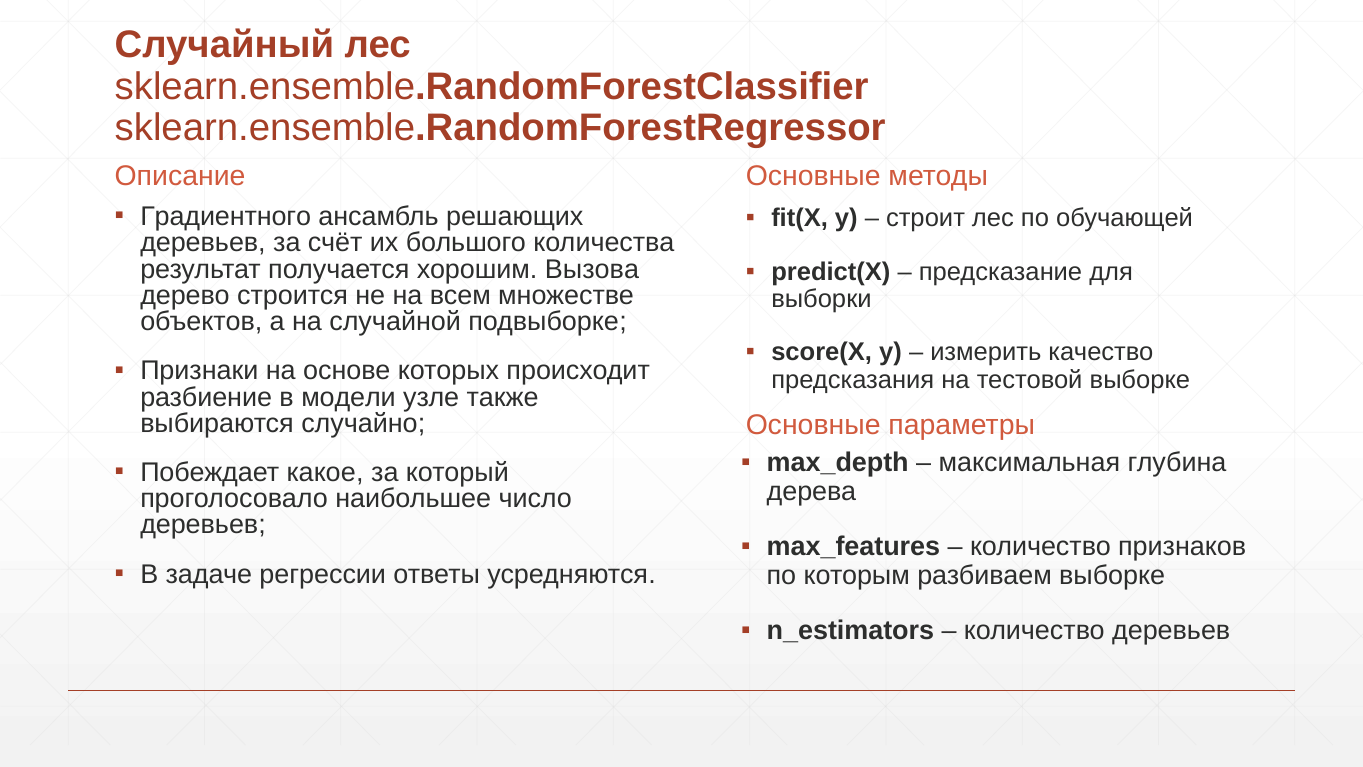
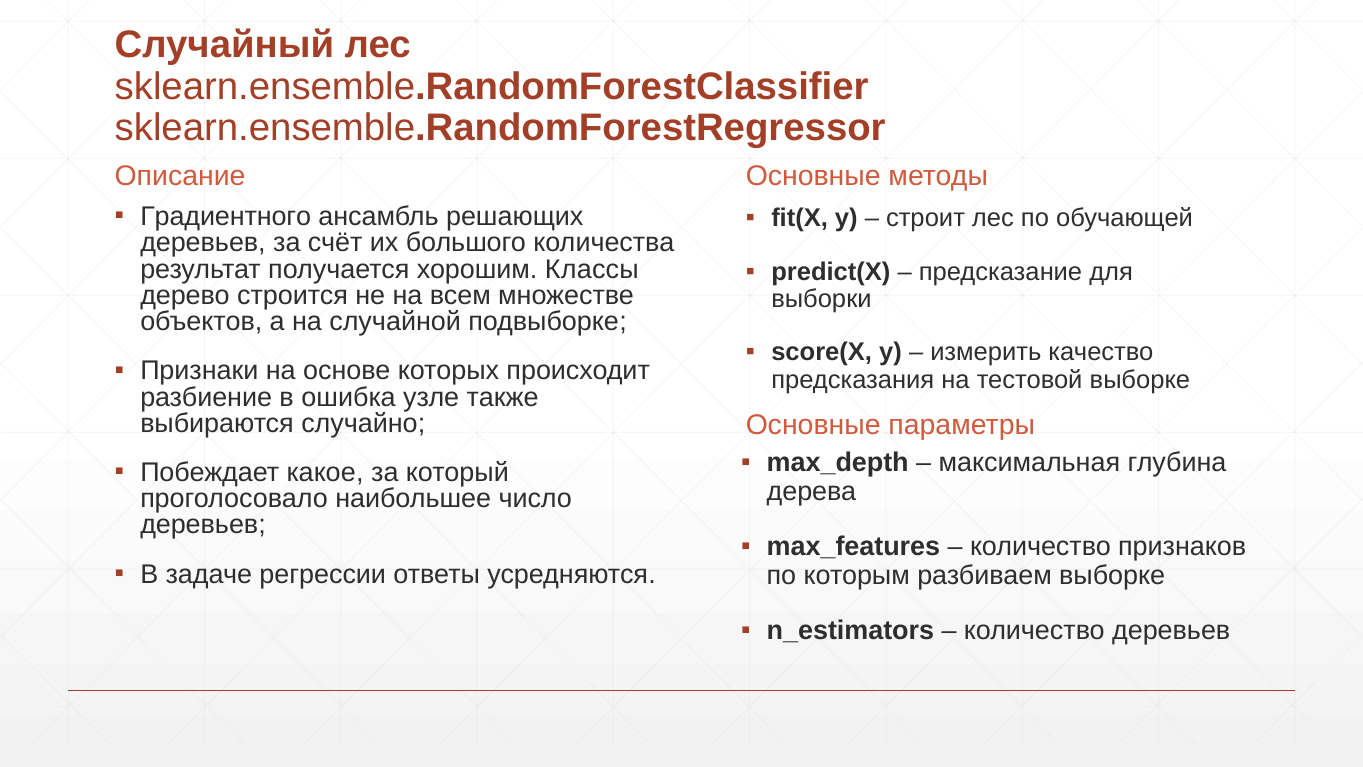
Вызова: Вызова -> Классы
модели: модели -> ошибка
